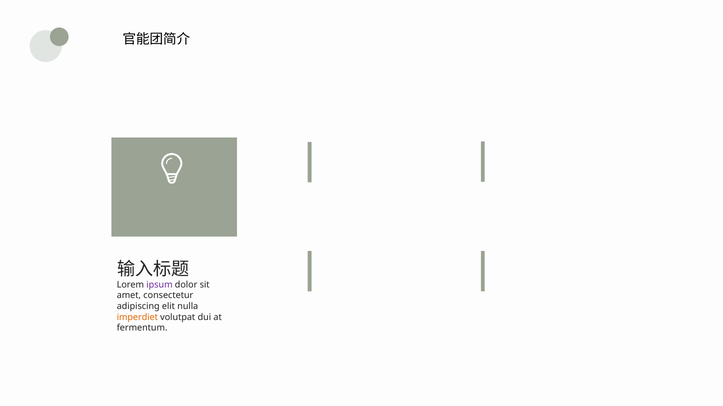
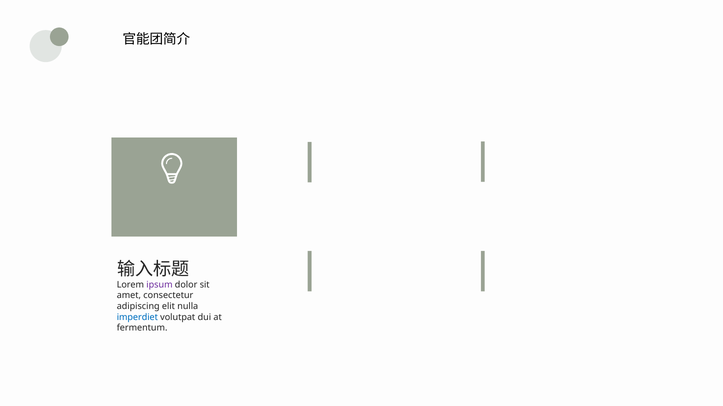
imperdiet colour: orange -> blue
